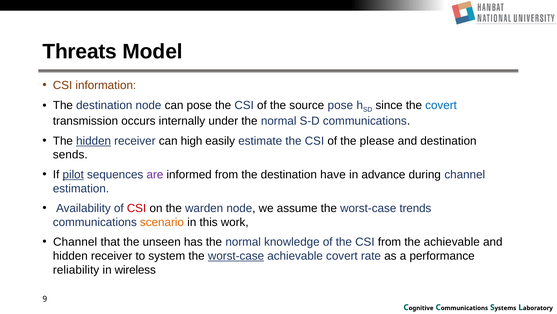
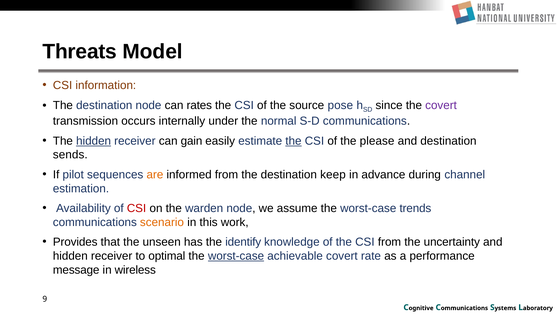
can pose: pose -> rates
covert at (441, 105) colour: blue -> purple
high: high -> gain
the at (293, 141) underline: none -> present
pilot underline: present -> none
are colour: purple -> orange
have: have -> keep
Channel at (75, 242): Channel -> Provides
has the normal: normal -> identify
the achievable: achievable -> uncertainty
system: system -> optimal
reliability: reliability -> message
